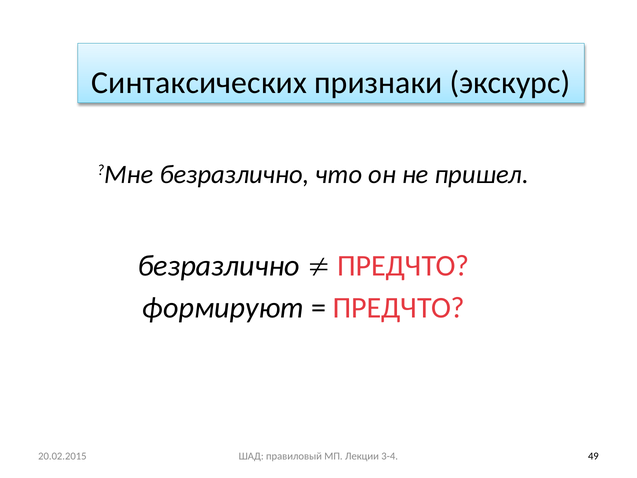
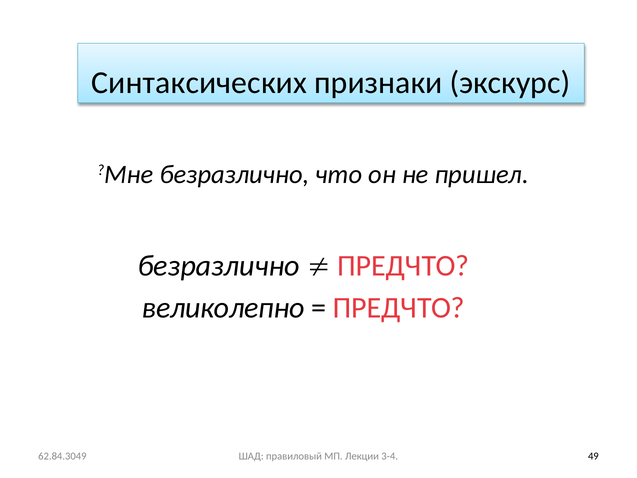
формируют: формируют -> великолепно
20.02.2015: 20.02.2015 -> 62.84.3049
